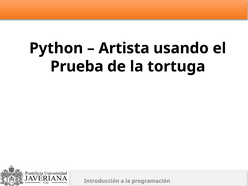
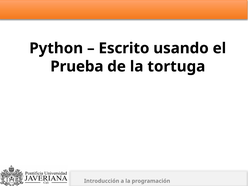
Artista: Artista -> Escrito
